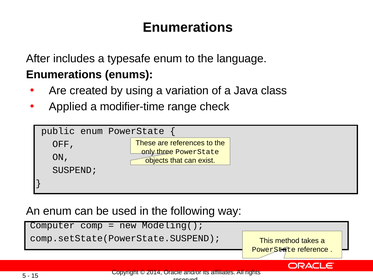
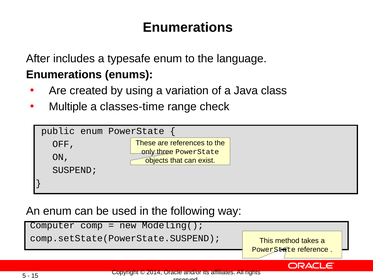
Applied: Applied -> Multiple
modifier-time: modifier-time -> classes-time
